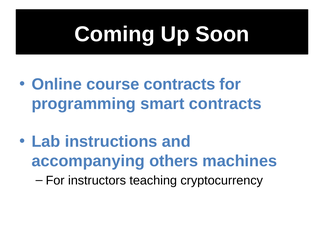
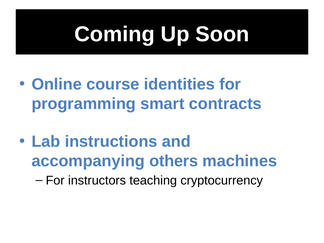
course contracts: contracts -> identities
